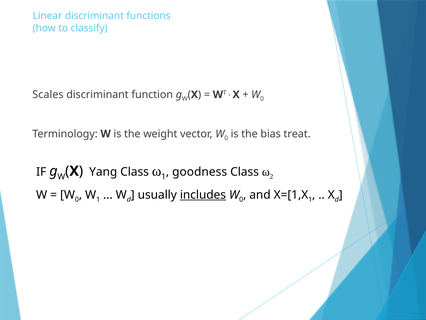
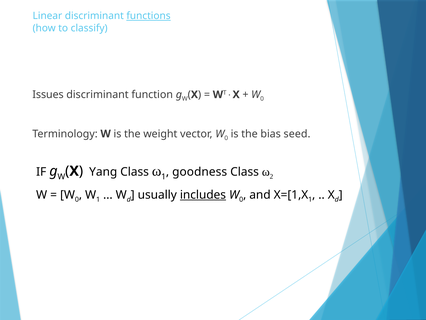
functions underline: none -> present
Scales: Scales -> Issues
treat: treat -> seed
